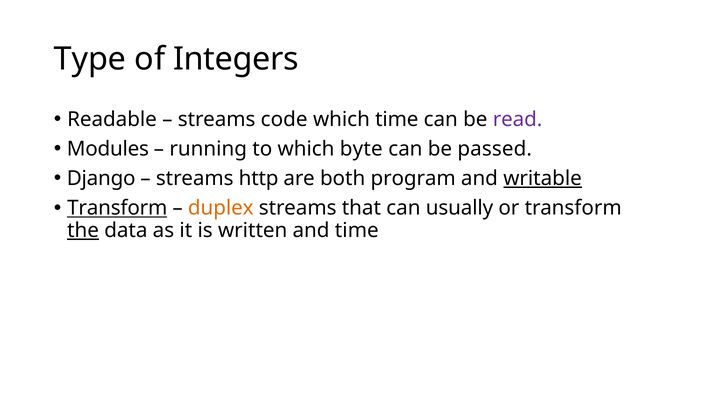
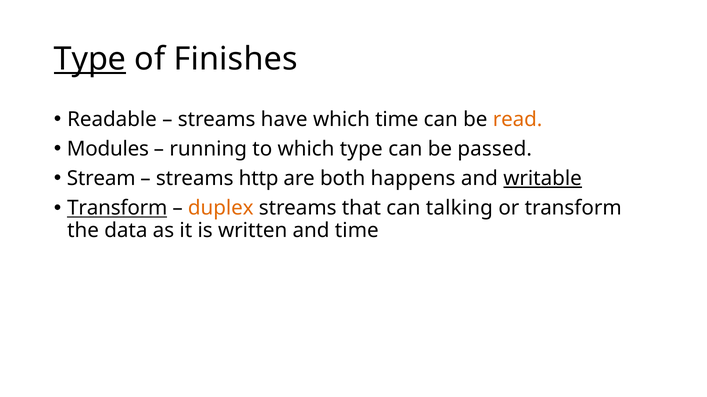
Type at (90, 59) underline: none -> present
Integers: Integers -> Finishes
code: code -> have
read colour: purple -> orange
which byte: byte -> type
Django: Django -> Stream
program: program -> happens
usually: usually -> talking
the underline: present -> none
